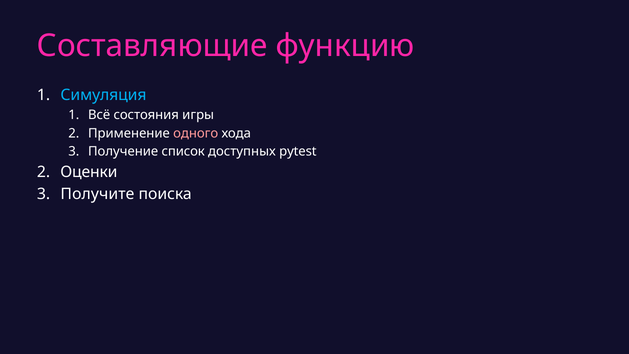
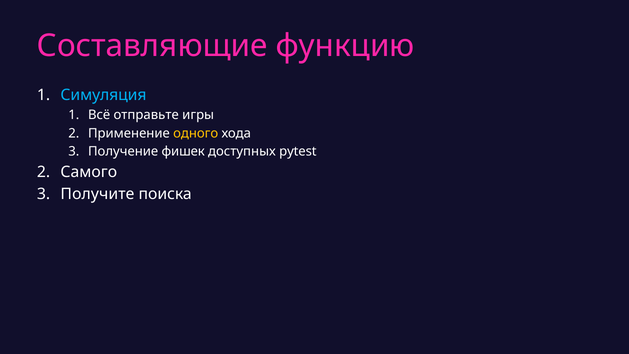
состояния: состояния -> отправьте
одного colour: pink -> yellow
список: список -> фишек
Оценки: Оценки -> Самого
